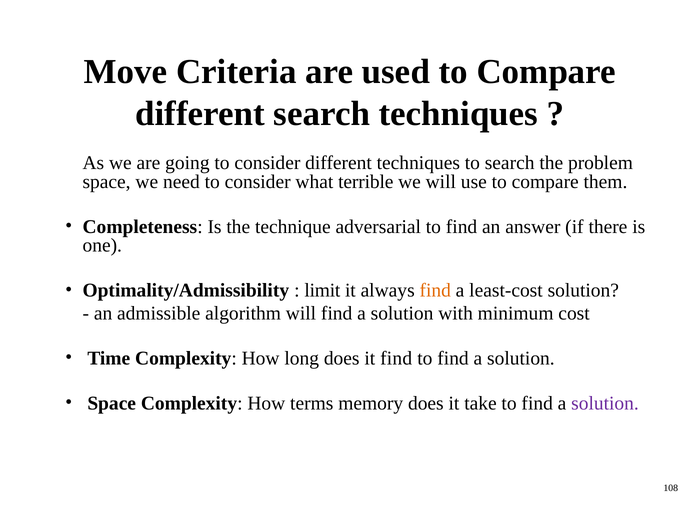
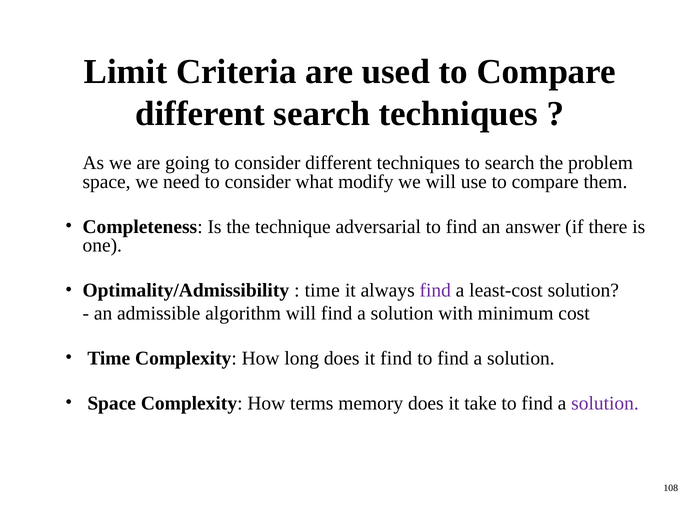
Move: Move -> Limit
terrible: terrible -> modify
limit at (322, 291): limit -> time
find at (435, 291) colour: orange -> purple
